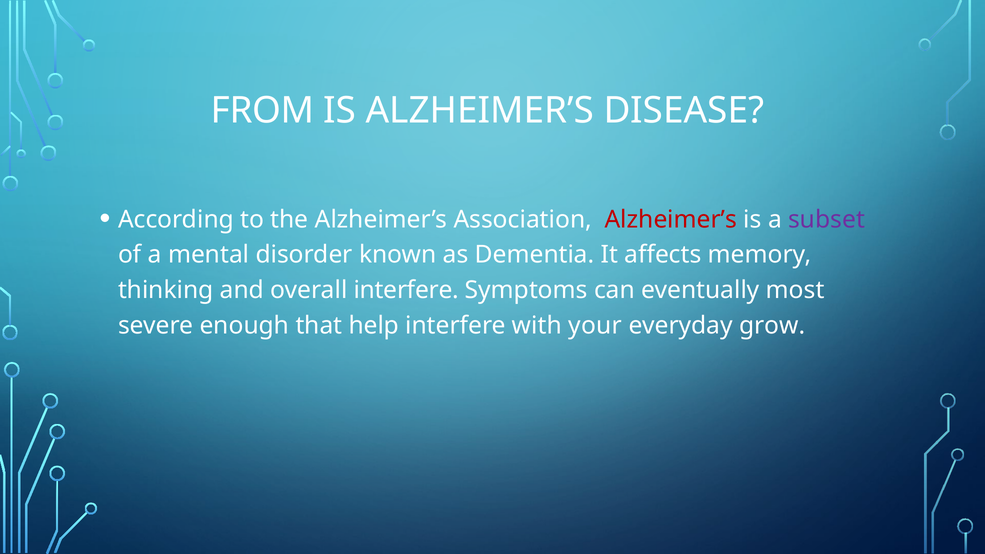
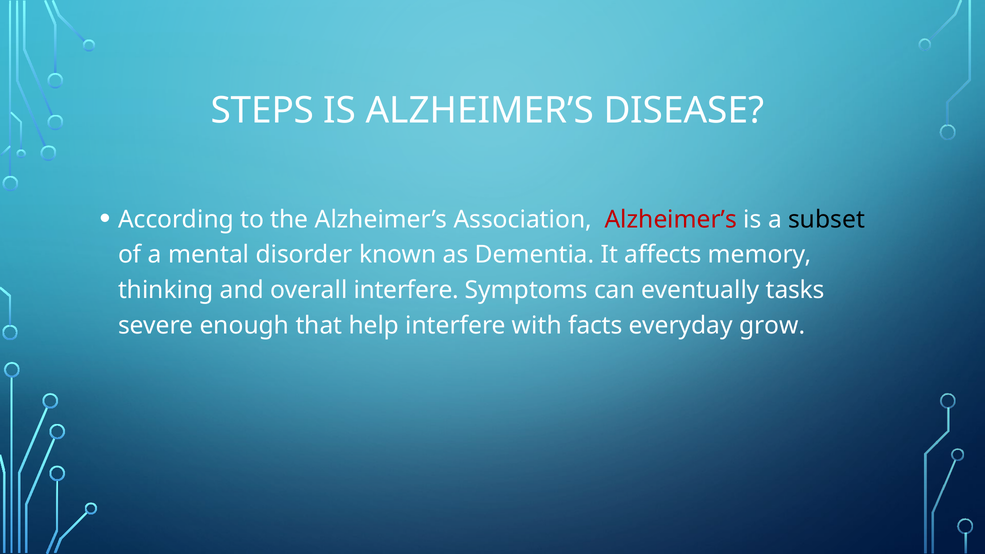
FROM: FROM -> STEPS
subset colour: purple -> black
most: most -> tasks
your: your -> facts
